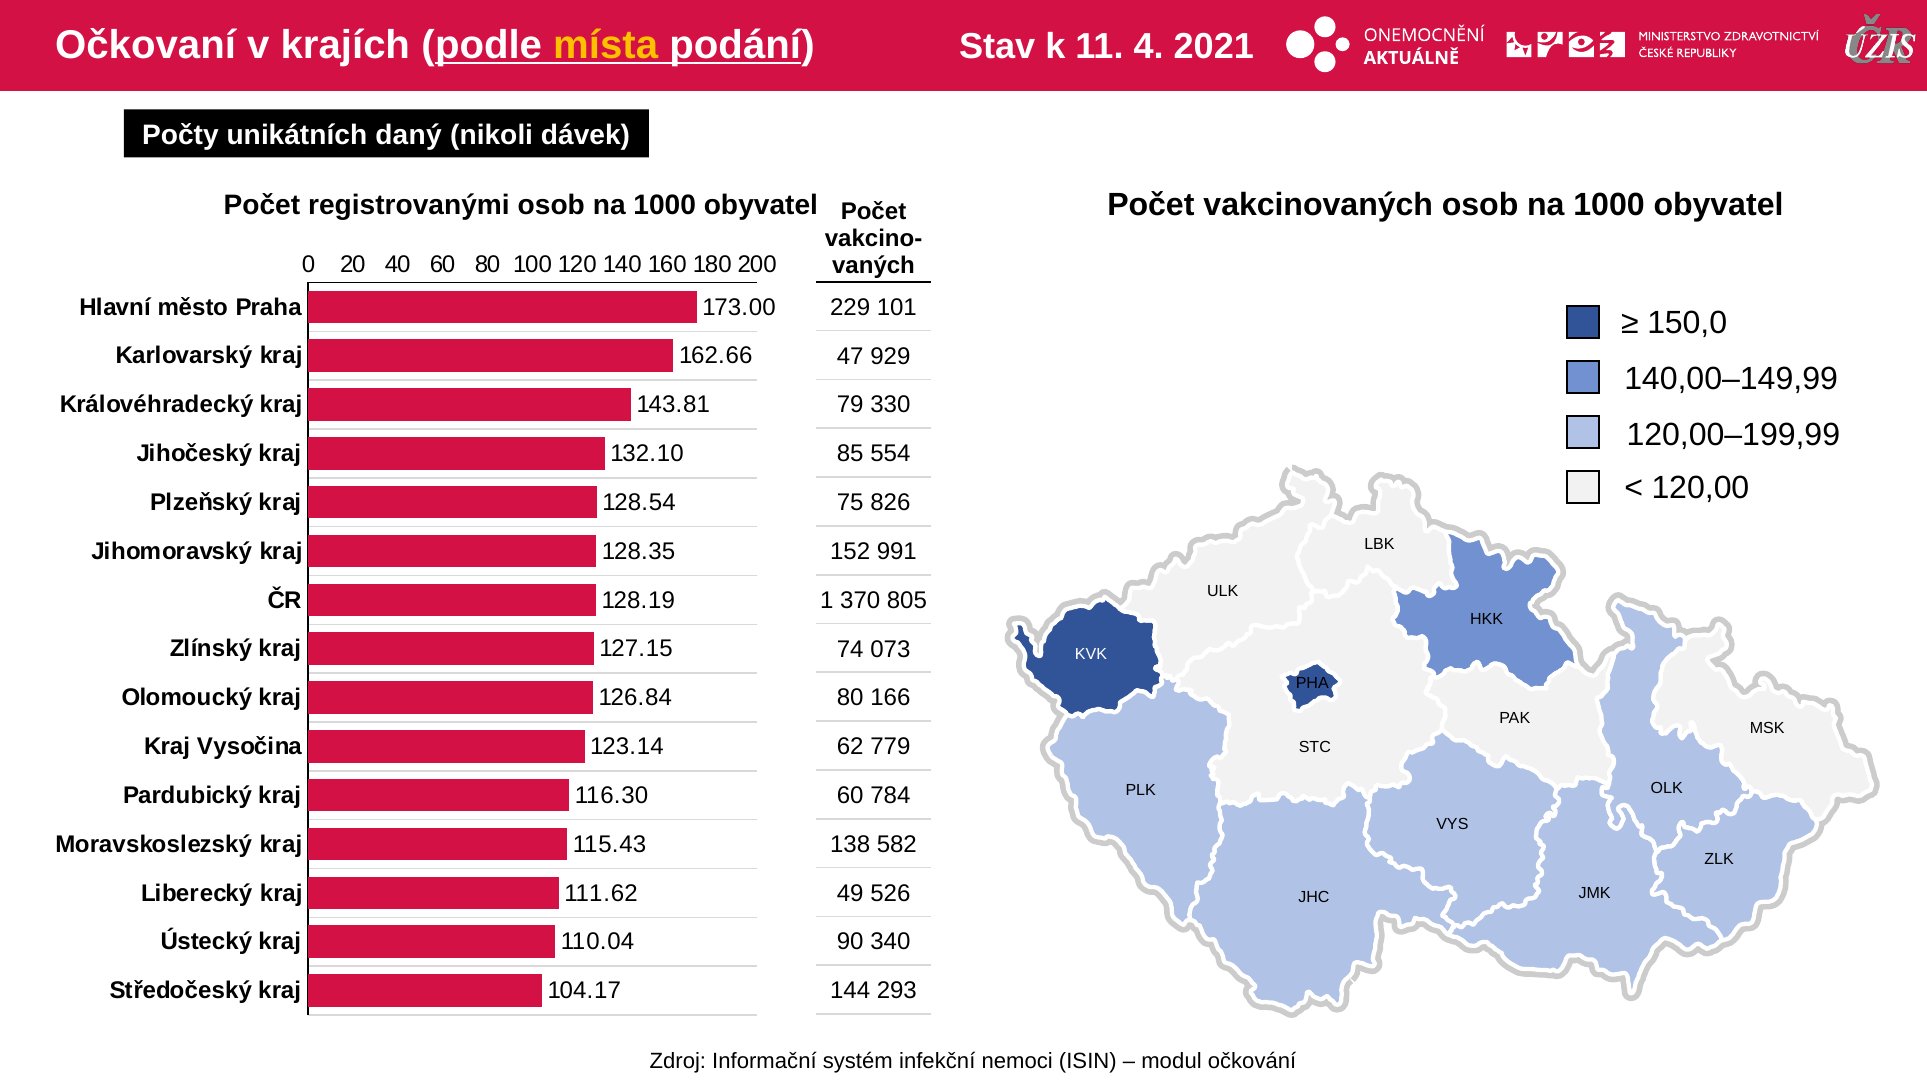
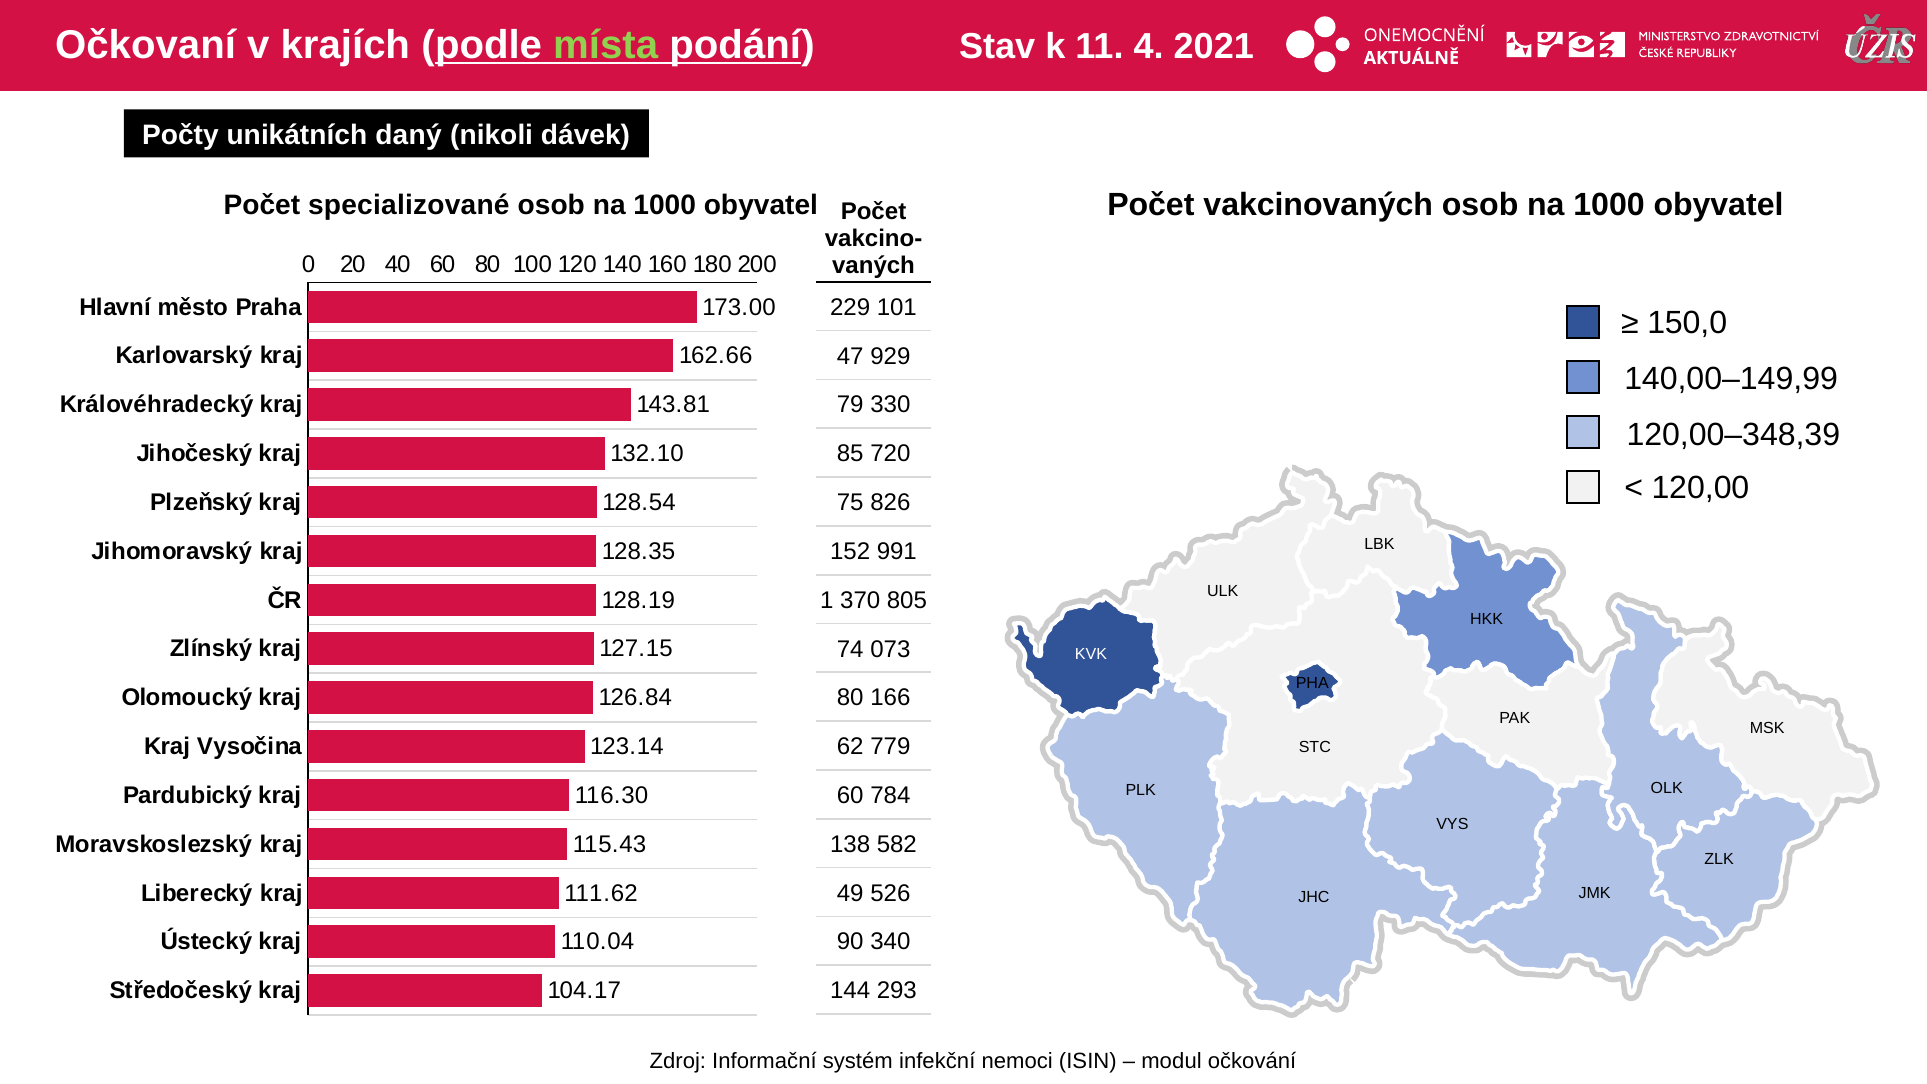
místa colour: yellow -> light green
registrovanými: registrovanými -> specializované
120,00–199,99: 120,00–199,99 -> 120,00–348,39
554: 554 -> 720
